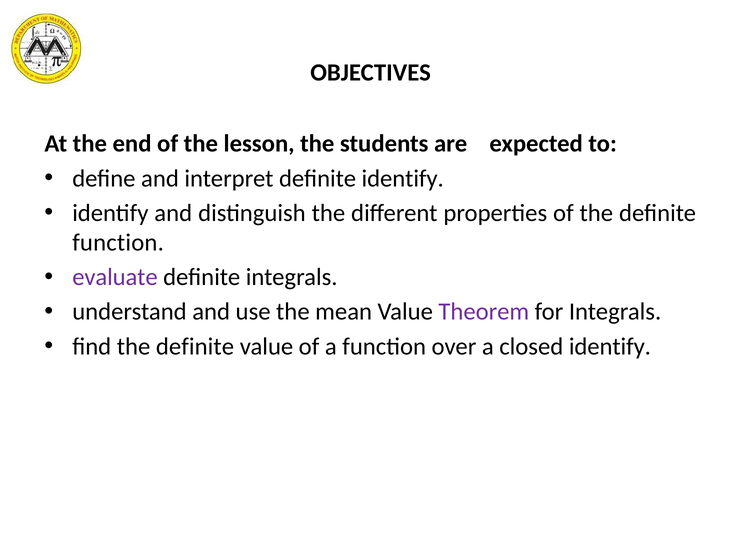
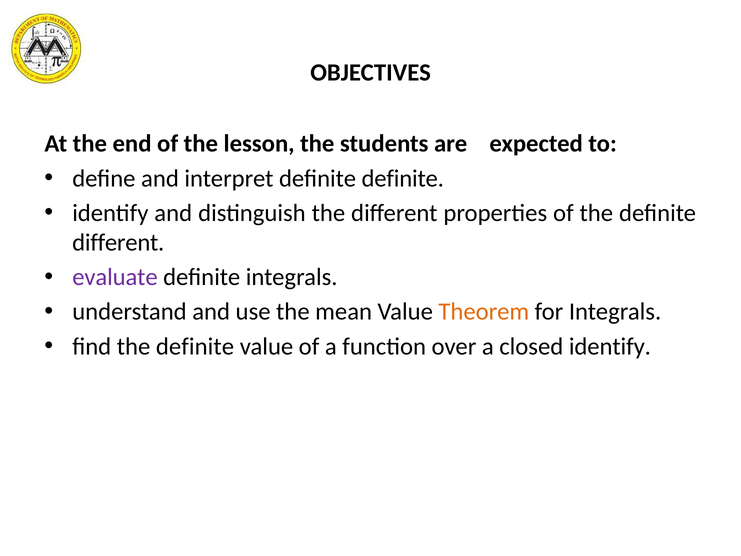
definite identify: identify -> definite
function at (118, 243): function -> different
Theorem colour: purple -> orange
